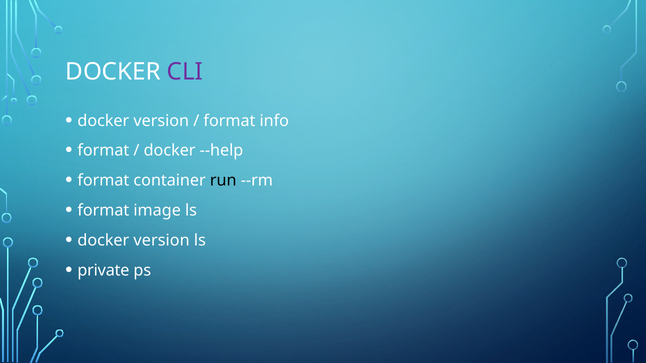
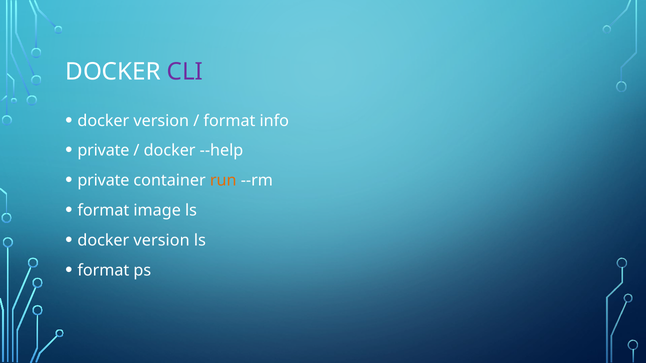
format at (103, 151): format -> private
format at (103, 181): format -> private
run colour: black -> orange
private at (103, 271): private -> format
